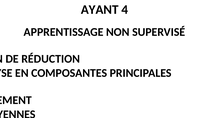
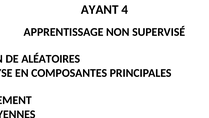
DE RÉDUCTION: RÉDUCTION -> ALÉATOIRES
